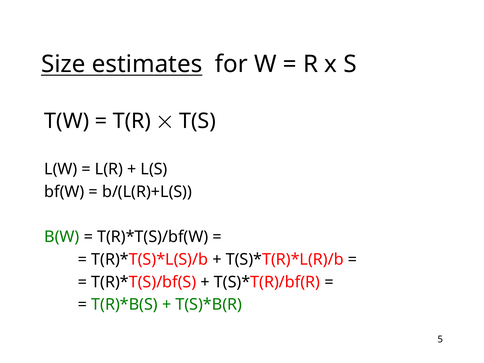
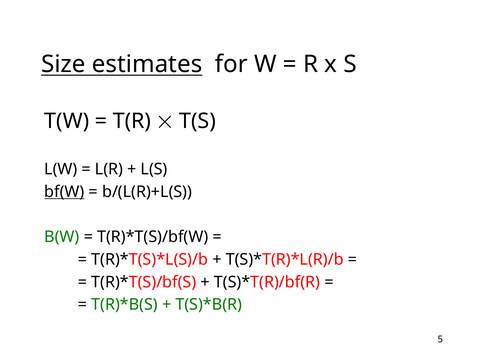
bf(W underline: none -> present
